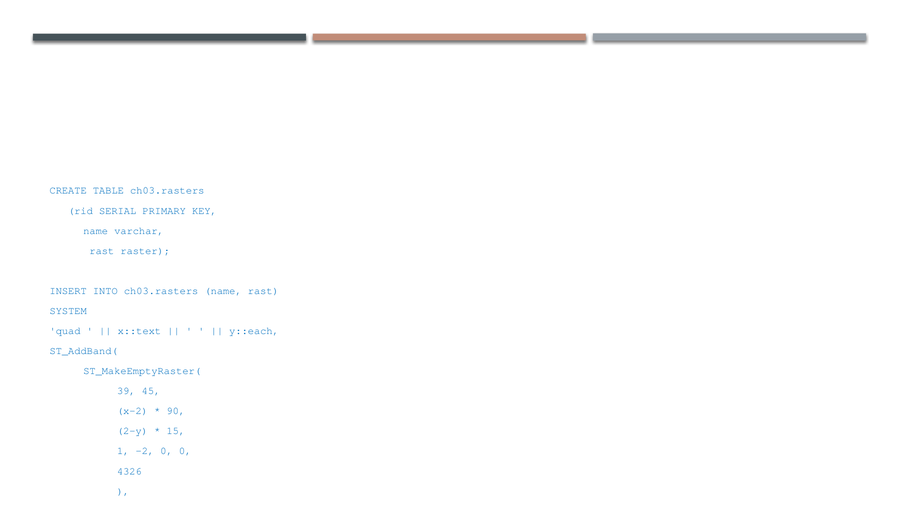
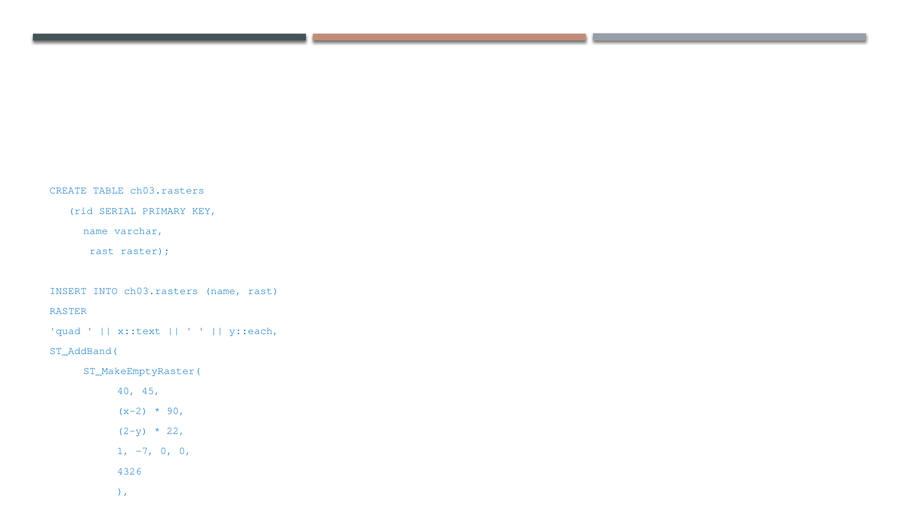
SYSTEM at (68, 311): SYSTEM -> RASTER
39: 39 -> 40
15: 15 -> 22
-2: -2 -> -7
